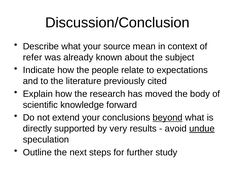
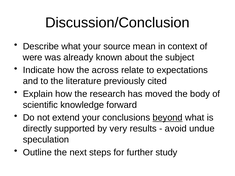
refer: refer -> were
people: people -> across
undue underline: present -> none
